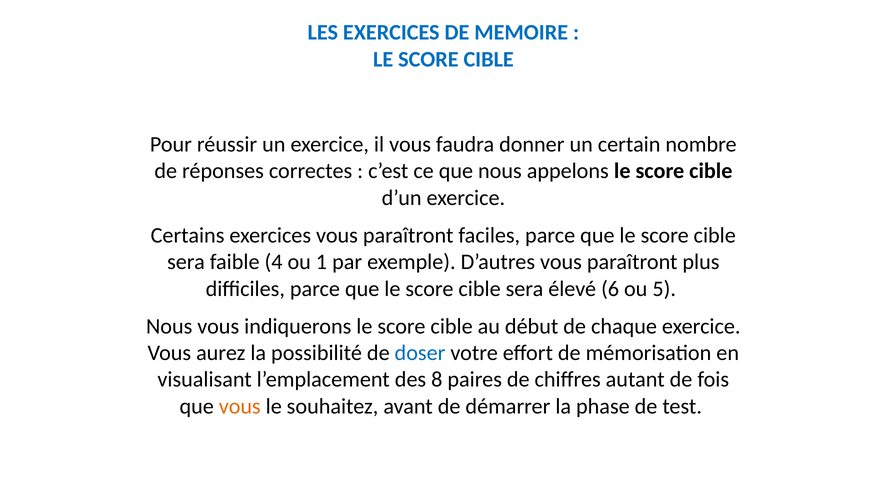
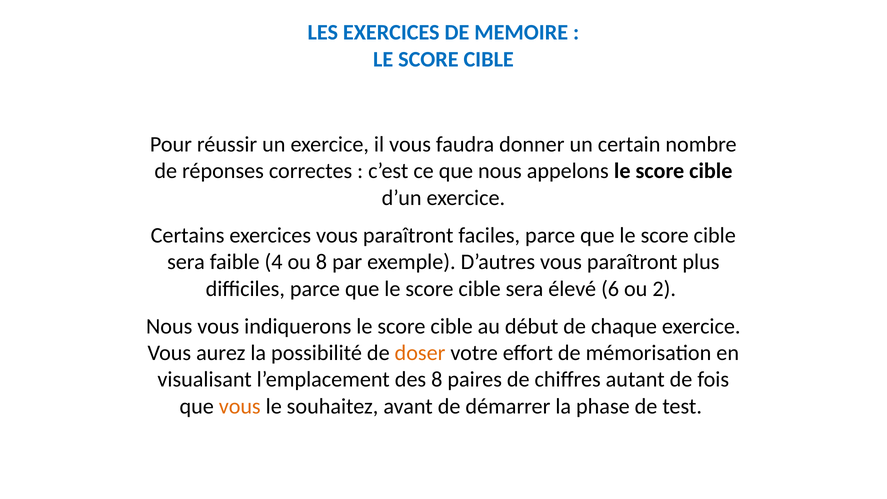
ou 1: 1 -> 8
5: 5 -> 2
doser colour: blue -> orange
